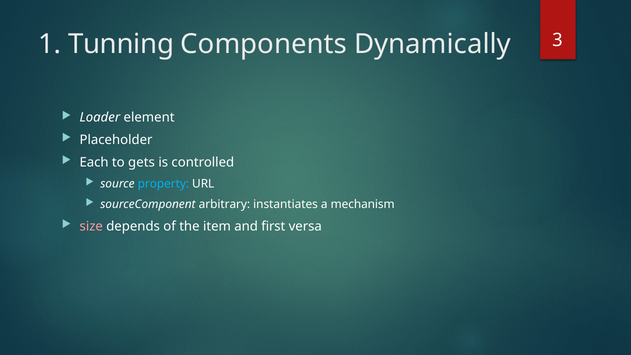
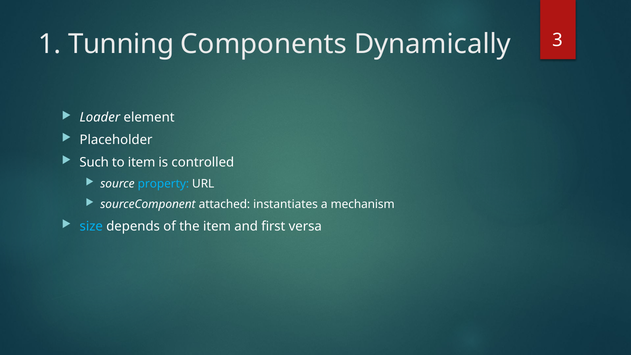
Each: Each -> Such
to gets: gets -> item
arbitrary: arbitrary -> attached
size colour: pink -> light blue
